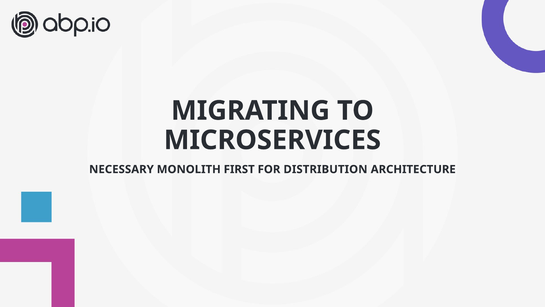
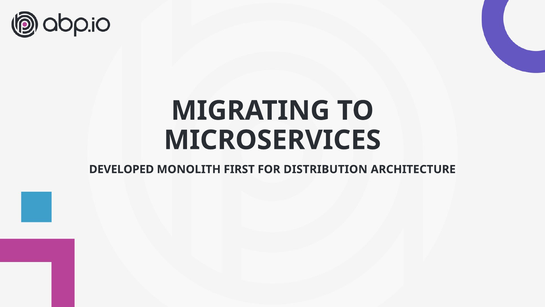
NECESSARY: NECESSARY -> DEVELOPED
